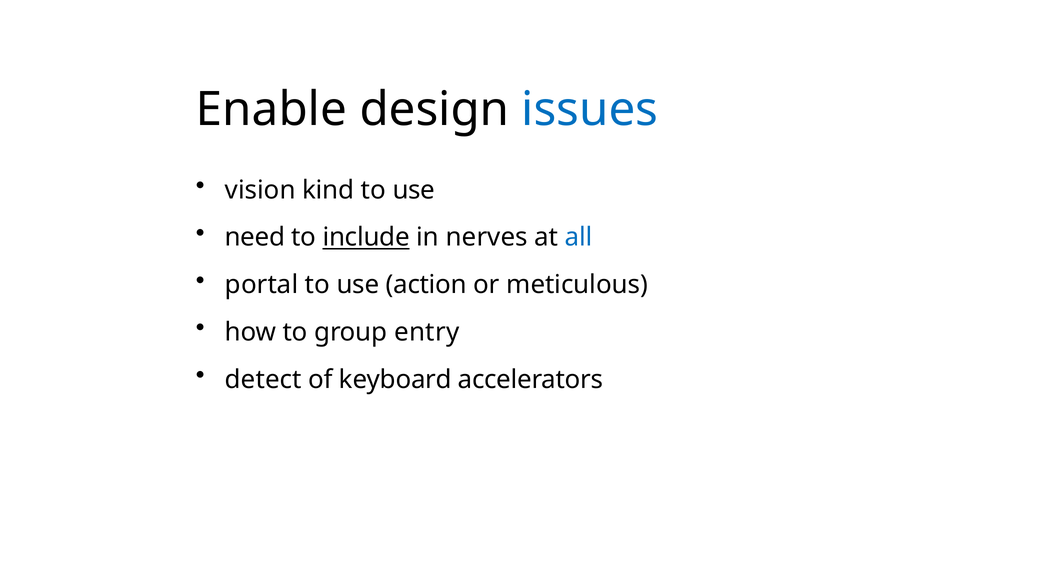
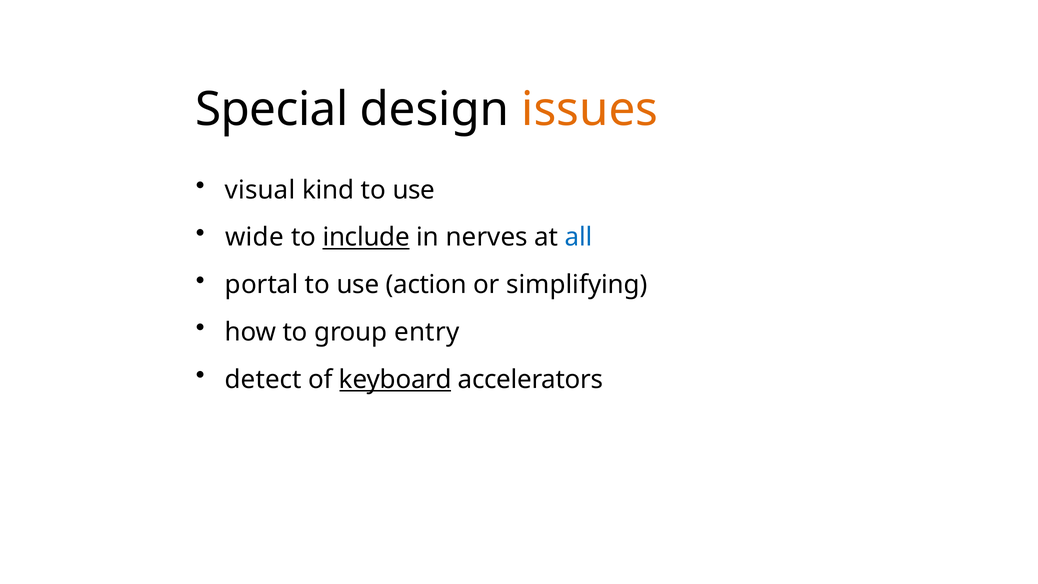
Enable: Enable -> Special
issues colour: blue -> orange
vision: vision -> visual
need: need -> wide
meticulous: meticulous -> simplifying
keyboard underline: none -> present
